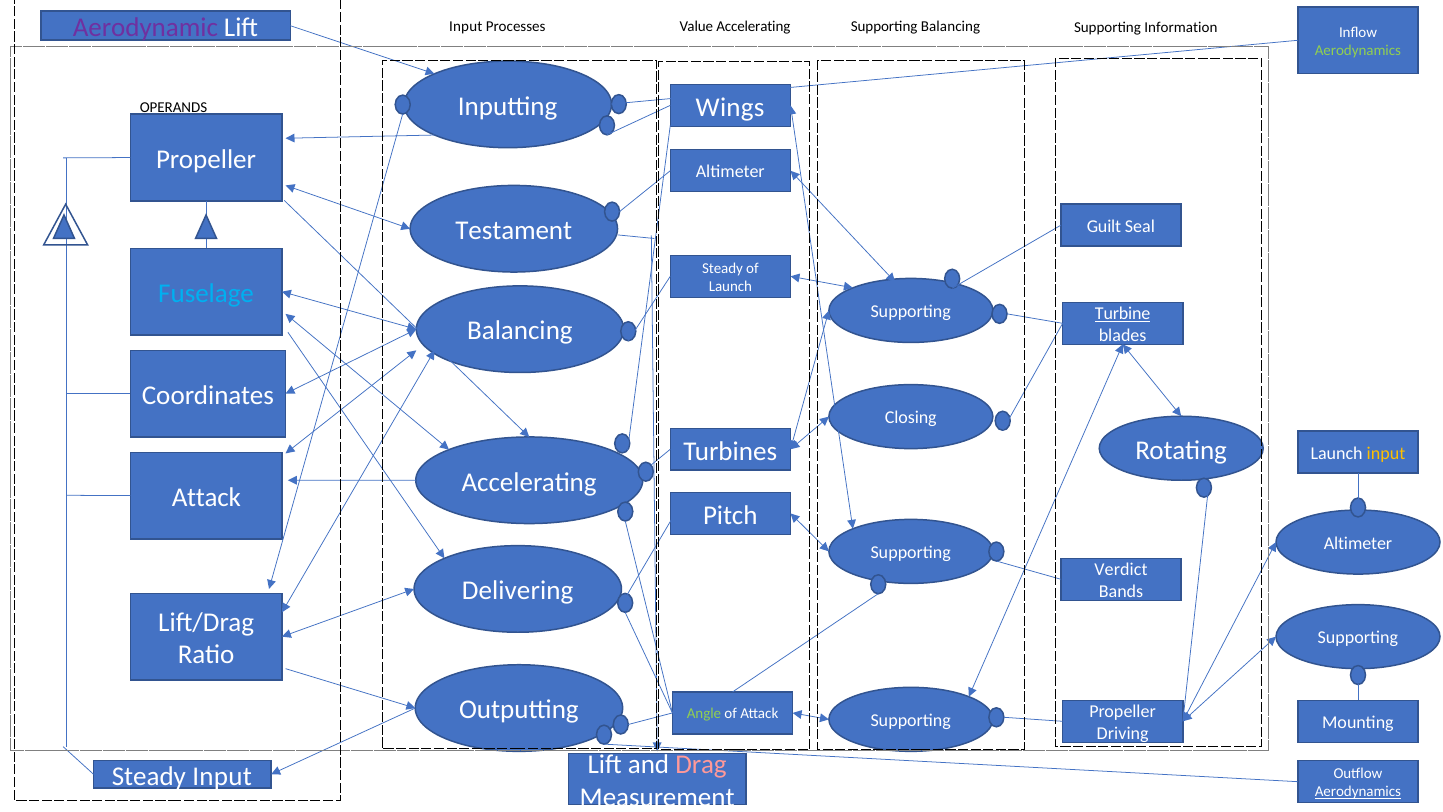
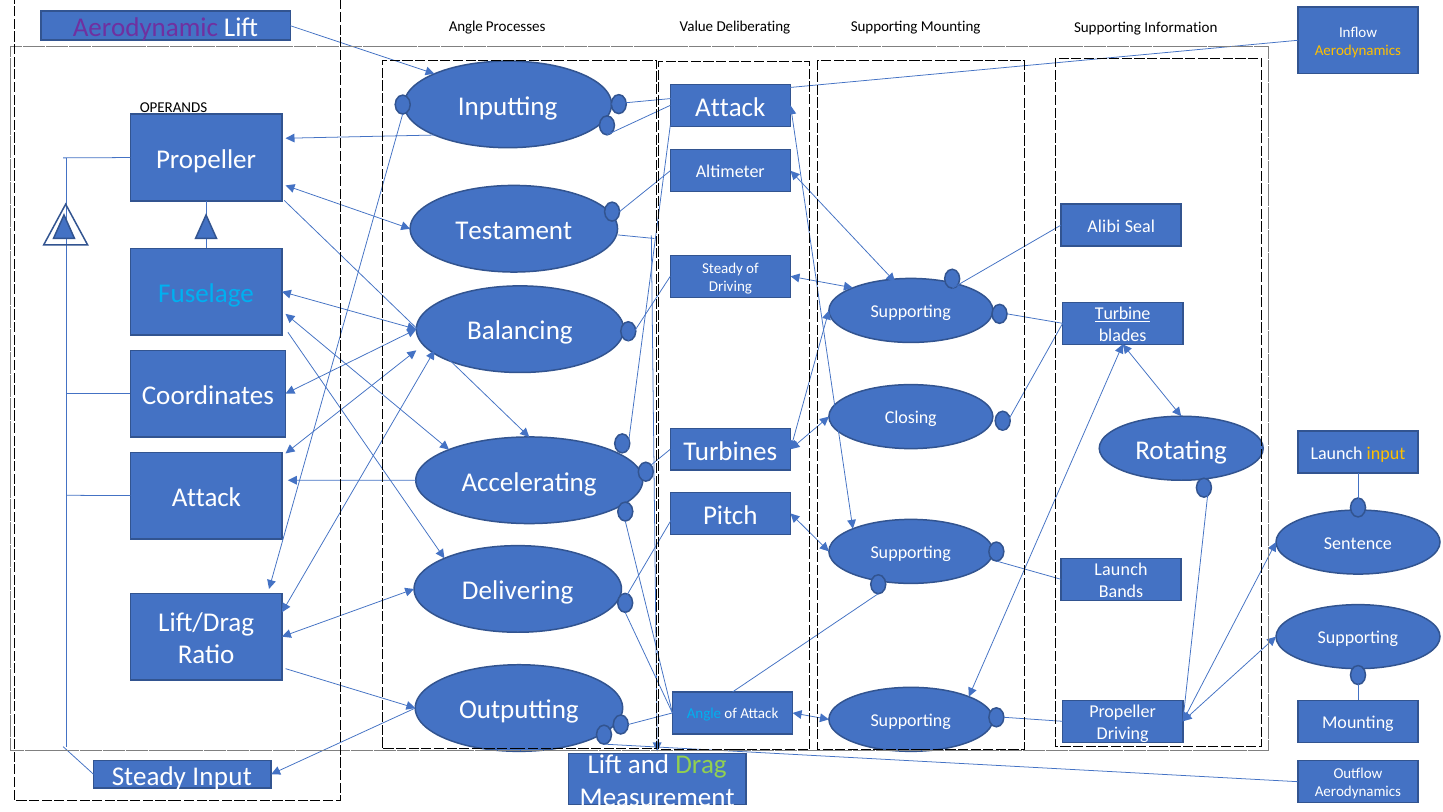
Input at (466, 27): Input -> Angle
Value Accelerating: Accelerating -> Deliberating
Supporting Balancing: Balancing -> Mounting
Aerodynamics at (1358, 50) colour: light green -> yellow
Wings at (730, 107): Wings -> Attack
Guilt: Guilt -> Alibi
Launch at (730, 286): Launch -> Driving
Altimeter at (1358, 543): Altimeter -> Sentence
Verdict at (1121, 570): Verdict -> Launch
Angle at (704, 714) colour: light green -> light blue
Drag colour: pink -> light green
Aerodynamics at (1358, 791) underline: present -> none
